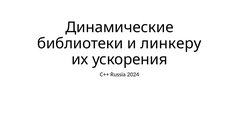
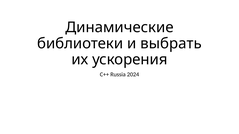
линкеру: линкеру -> выбрать
